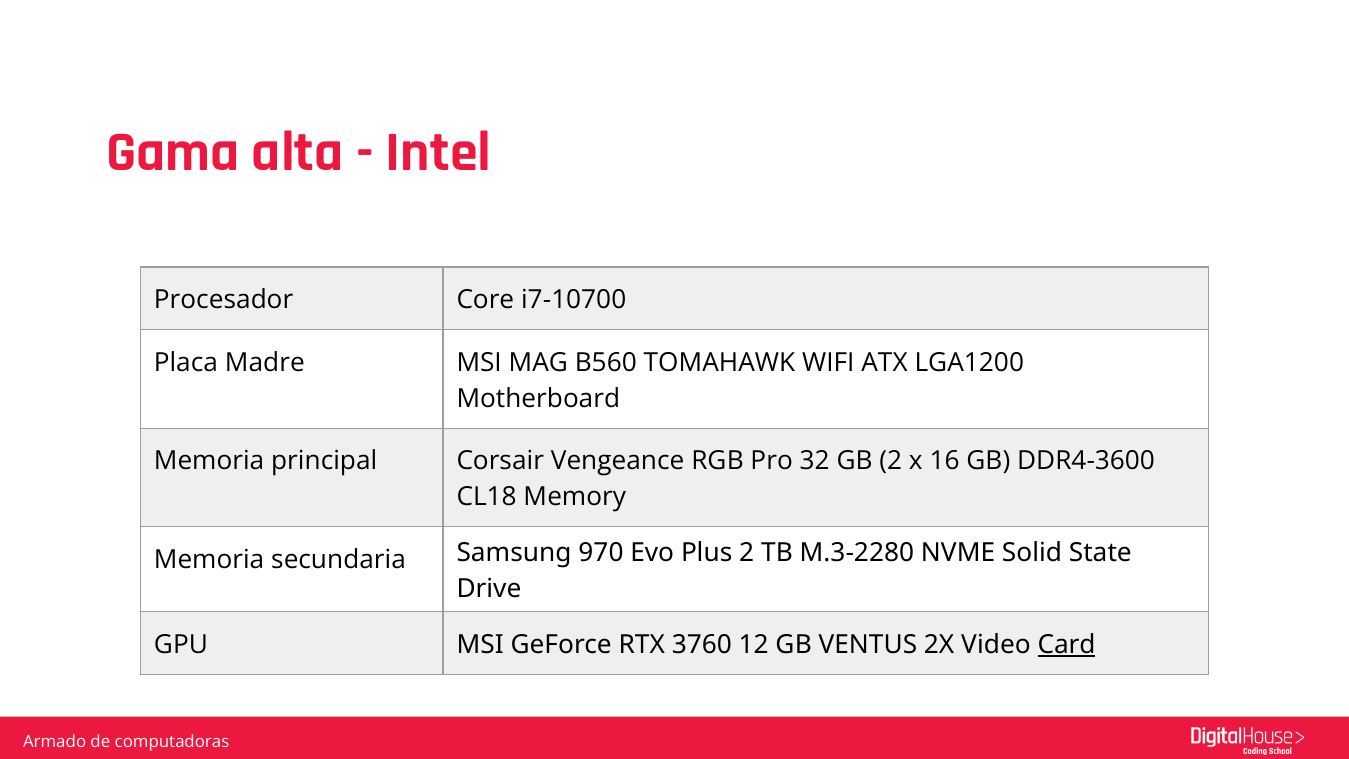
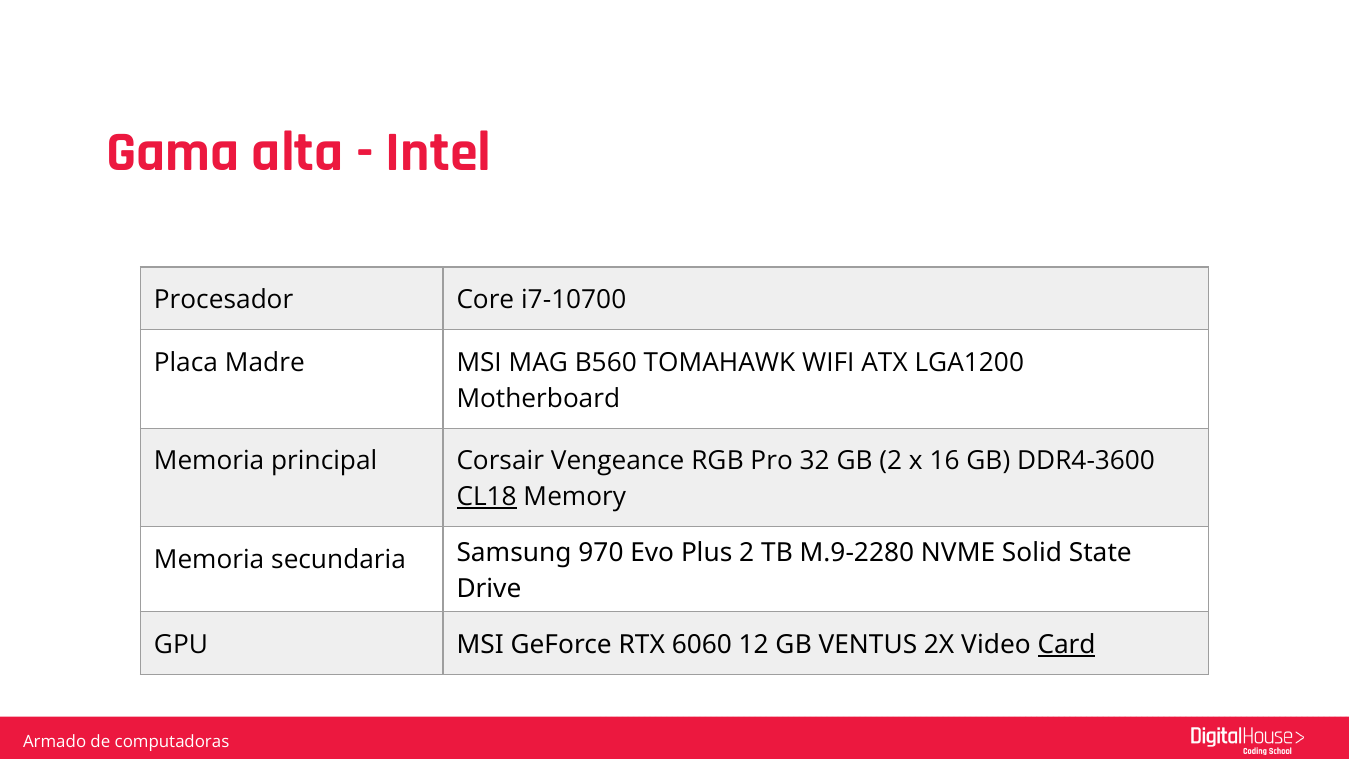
CL18 underline: none -> present
M.3-2280: M.3-2280 -> M.9-2280
3760: 3760 -> 6060
